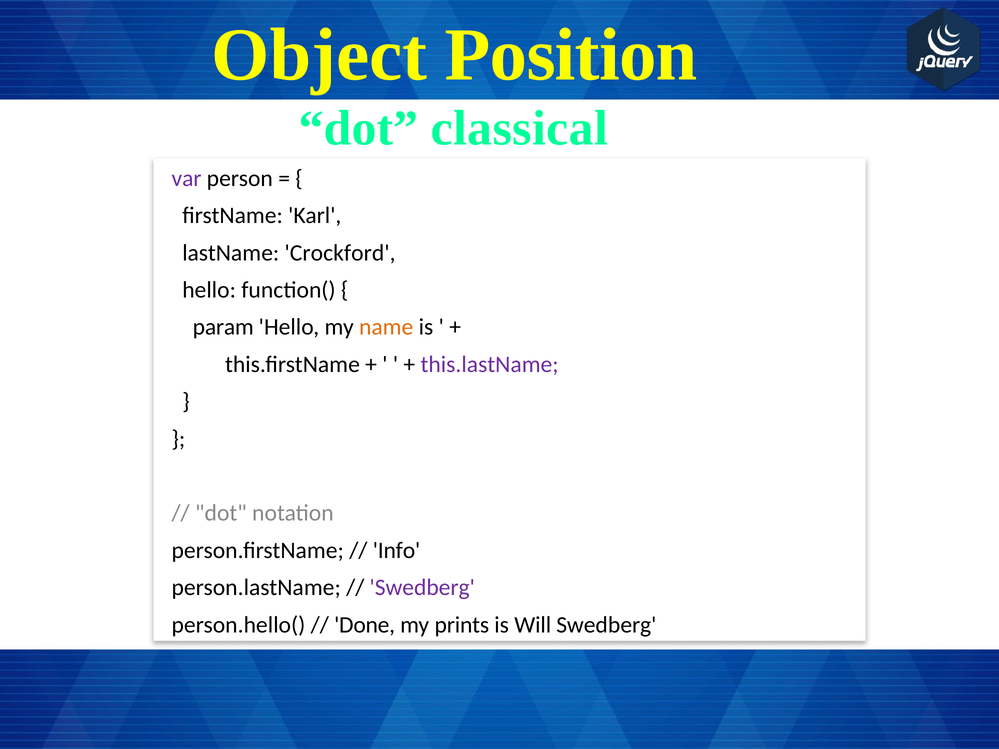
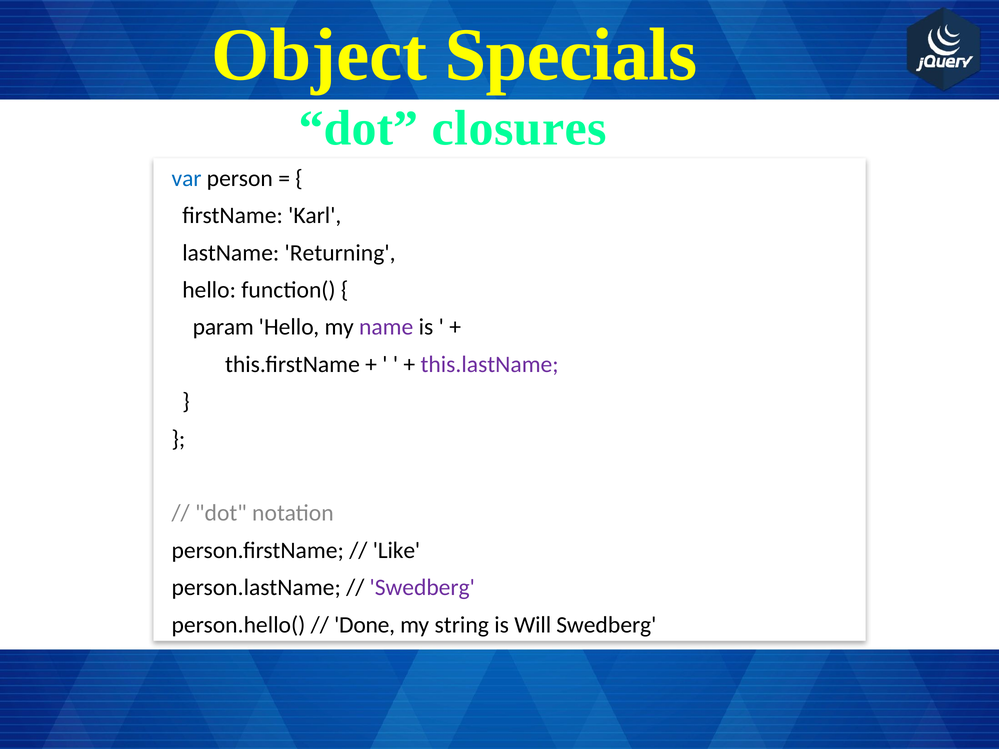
Position: Position -> Specials
classical: classical -> closures
var colour: purple -> blue
Crockford: Crockford -> Returning
name colour: orange -> purple
Info: Info -> Like
prints: prints -> string
